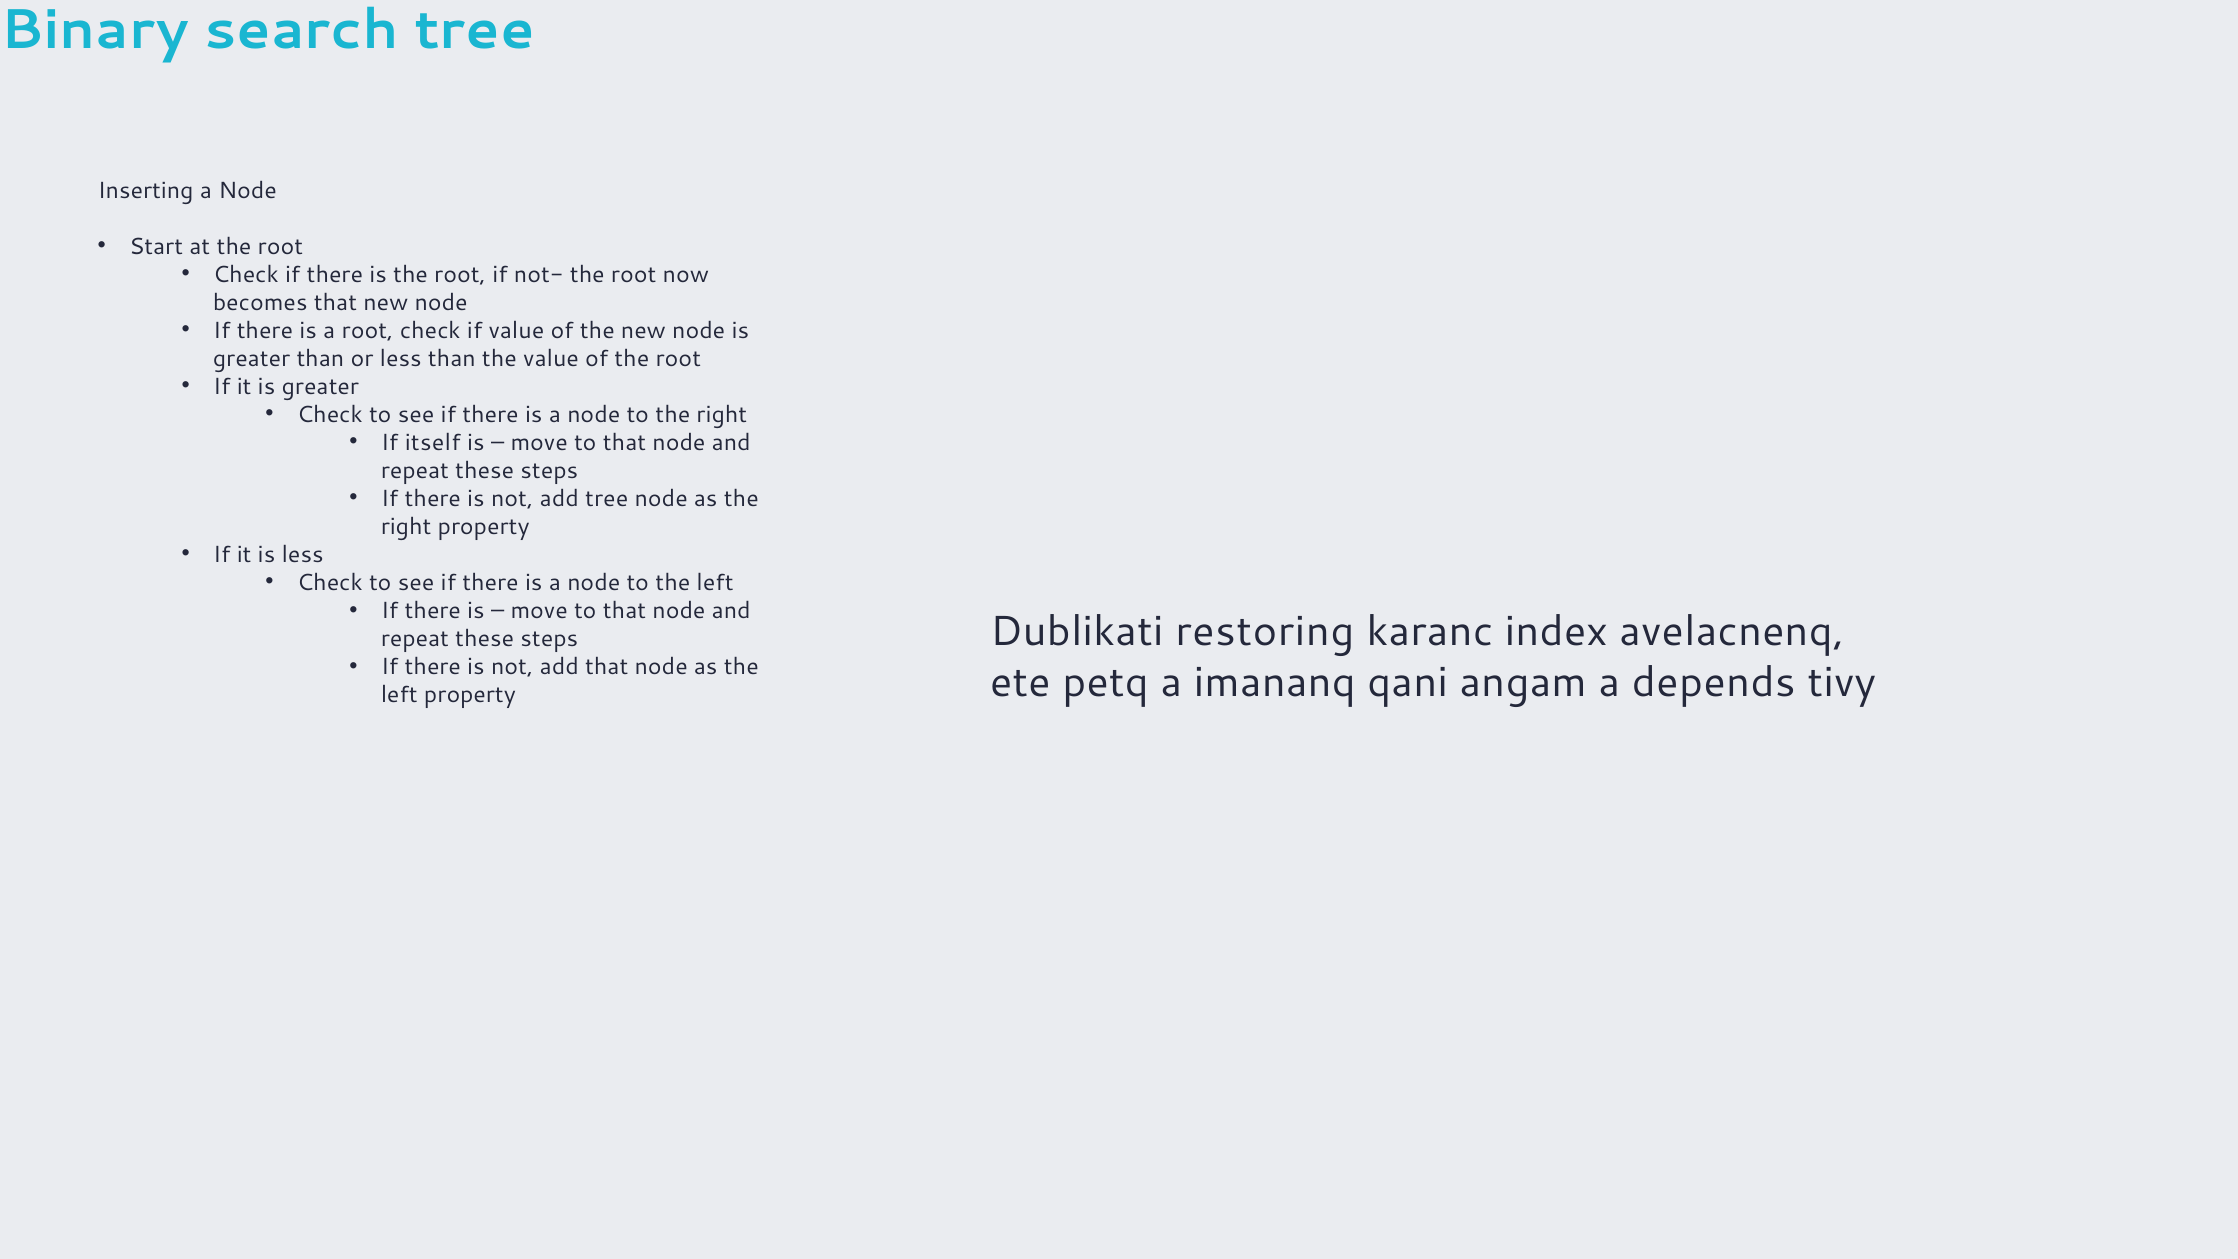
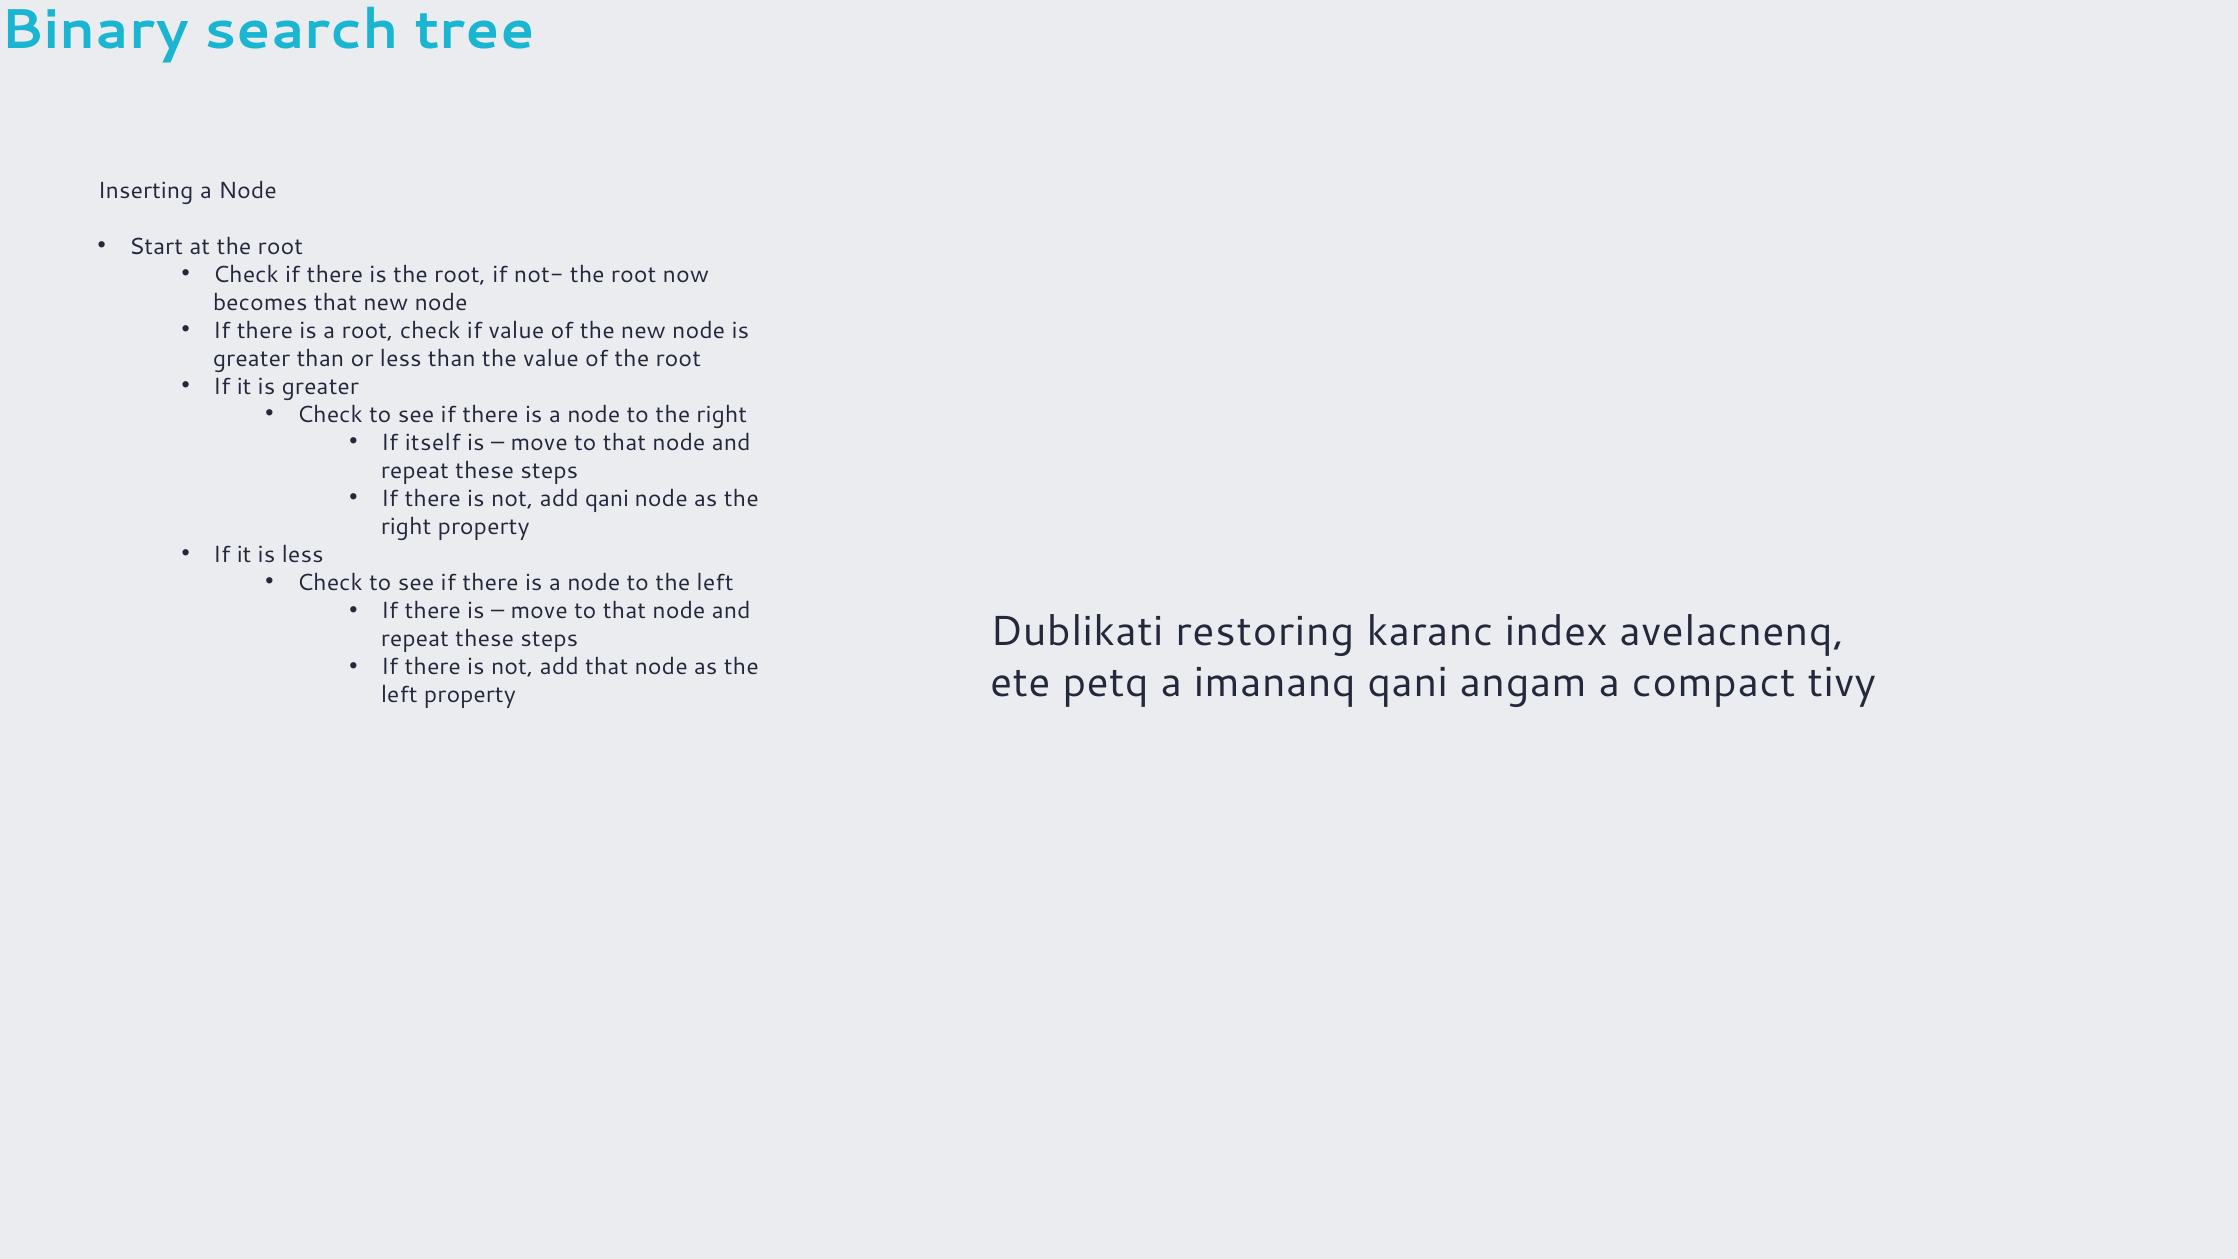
add tree: tree -> qani
depends: depends -> compact
